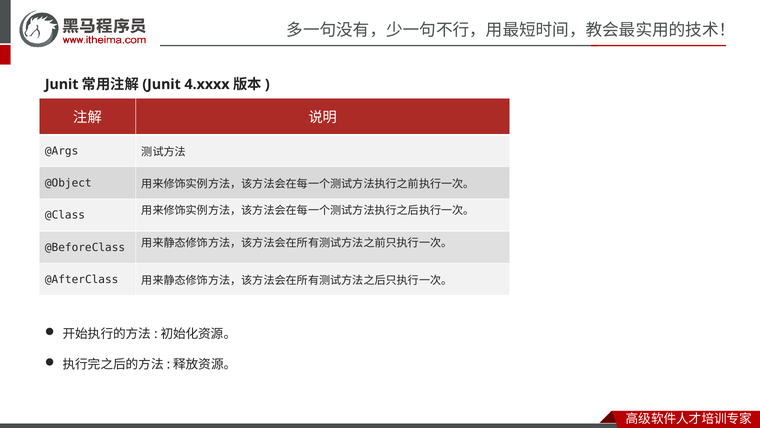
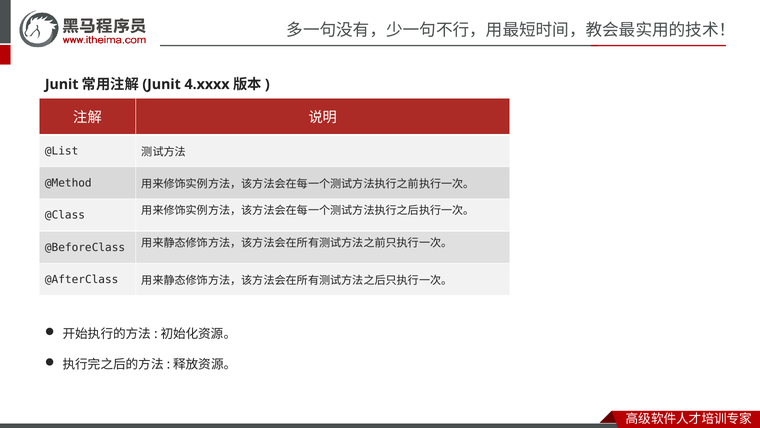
@Args: @Args -> @List
@Object: @Object -> @Method
